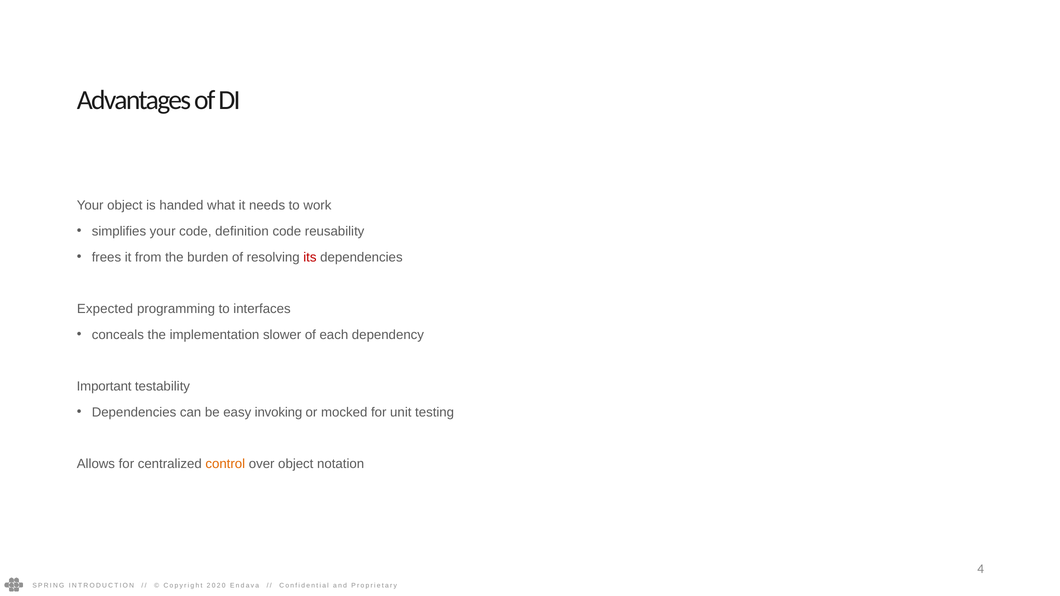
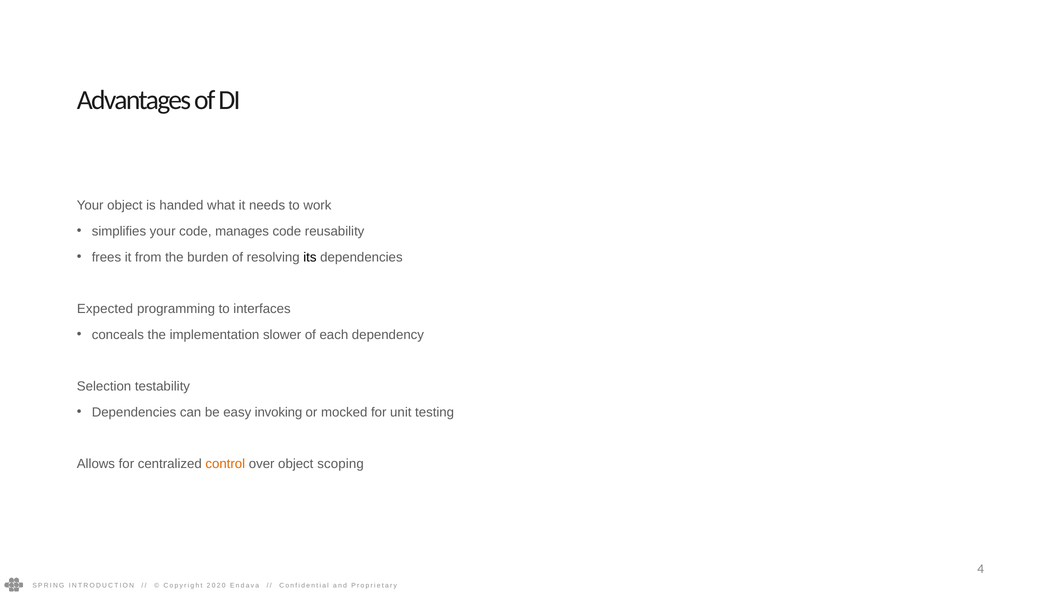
definition: definition -> manages
its colour: red -> black
Important: Important -> Selection
notation: notation -> scoping
